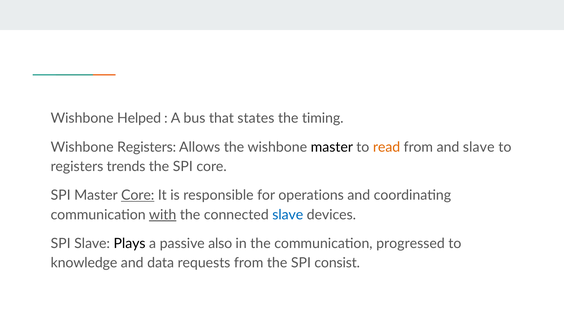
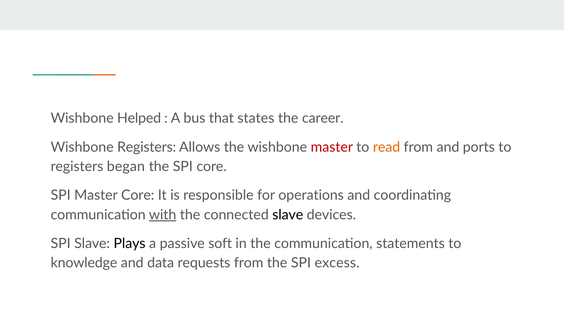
timing: timing -> career
master at (332, 147) colour: black -> red
and slave: slave -> ports
trends: trends -> began
Core at (138, 195) underline: present -> none
slave at (288, 215) colour: blue -> black
also: also -> soft
progressed: progressed -> statements
consist: consist -> excess
